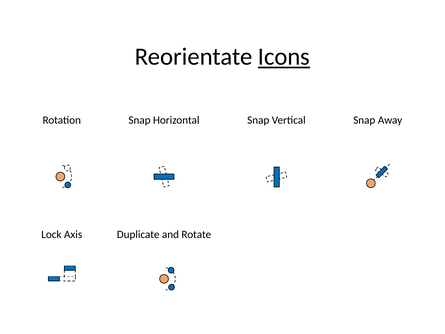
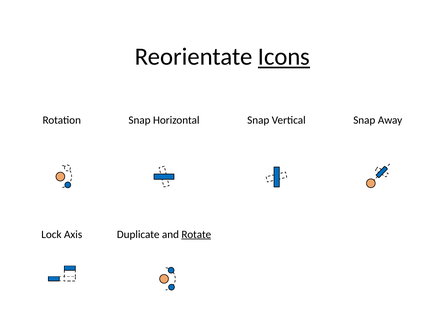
Rotate underline: none -> present
